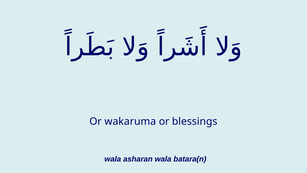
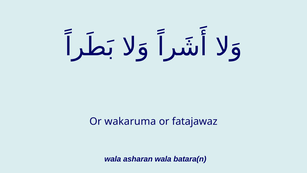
blessings: blessings -> fatajawaz
